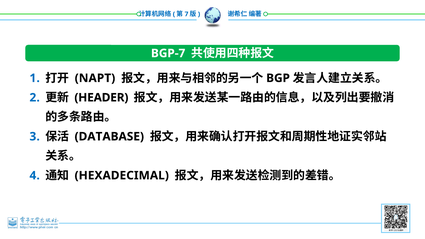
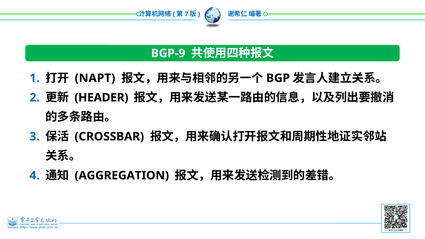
BGP-7: BGP-7 -> BGP-9
DATABASE: DATABASE -> CROSSBAR
HEXADECIMAL: HEXADECIMAL -> AGGREGATION
